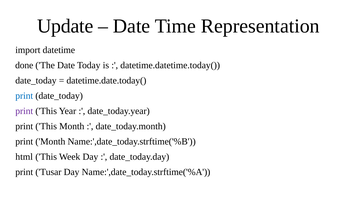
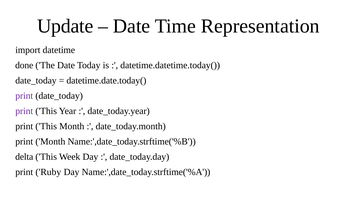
print at (24, 96) colour: blue -> purple
html: html -> delta
Tusar: Tusar -> Ruby
